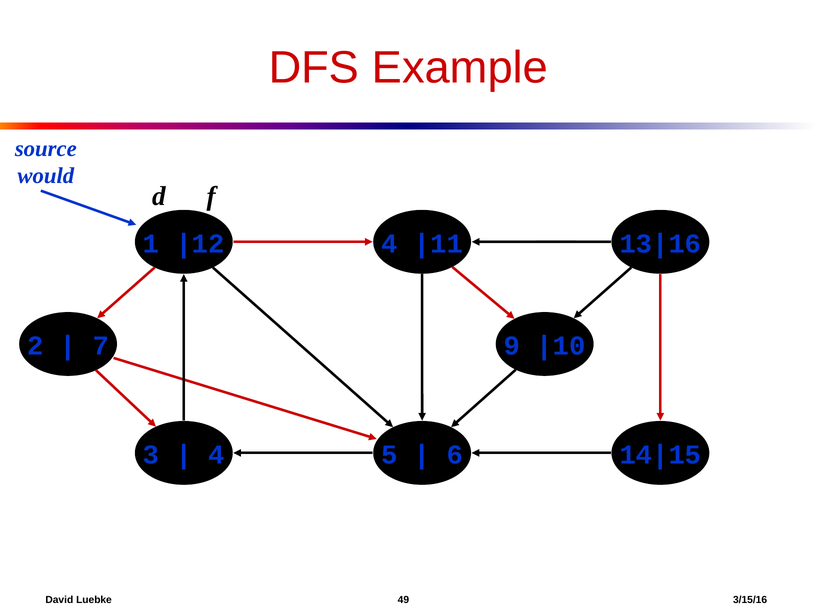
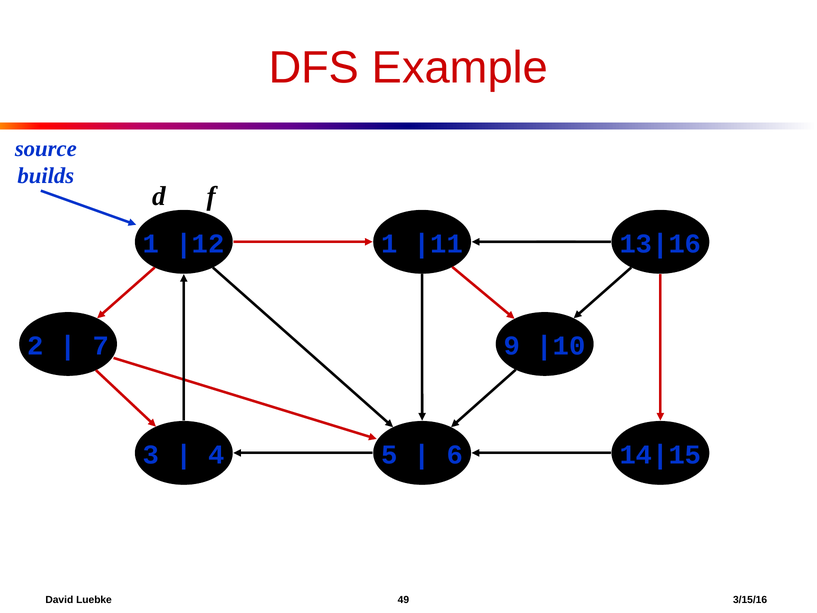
would: would -> builds
4 at (389, 244): 4 -> 1
